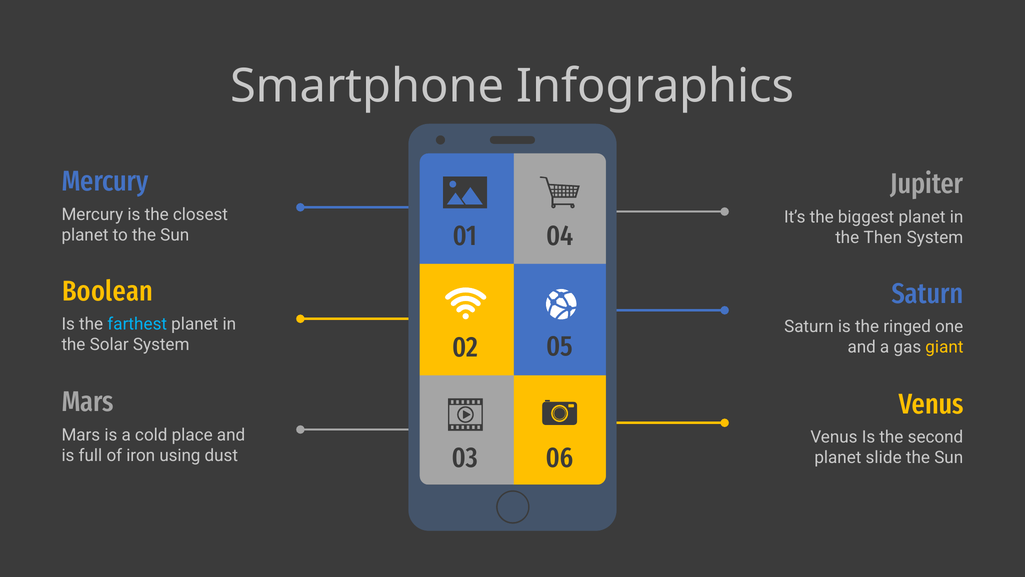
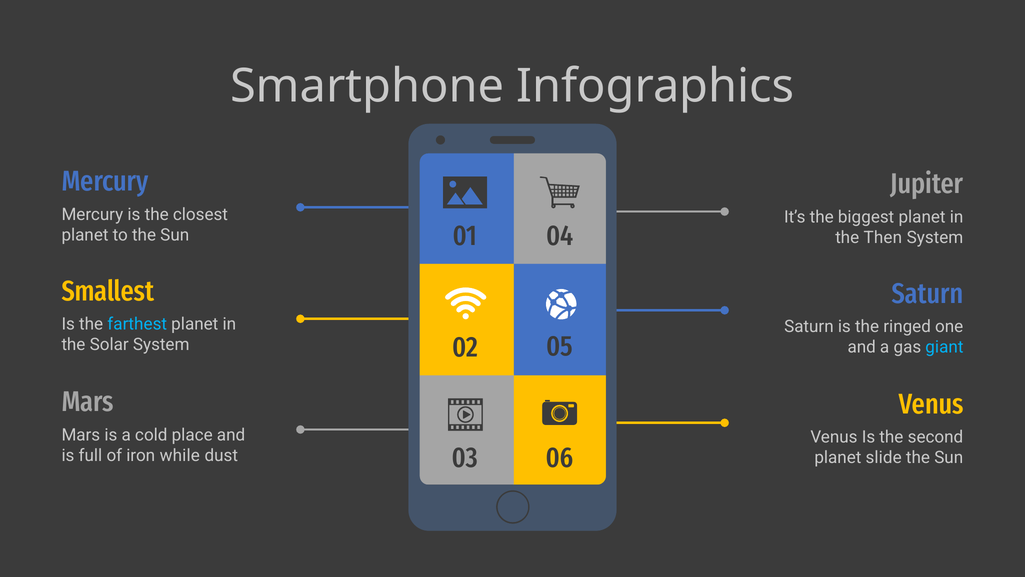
Boolean: Boolean -> Smallest
giant colour: yellow -> light blue
using: using -> while
